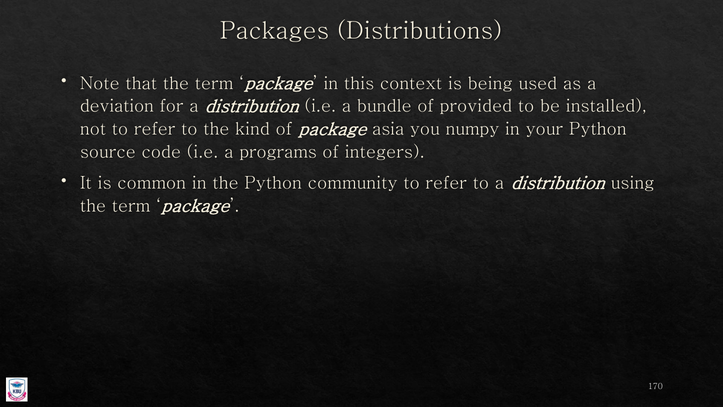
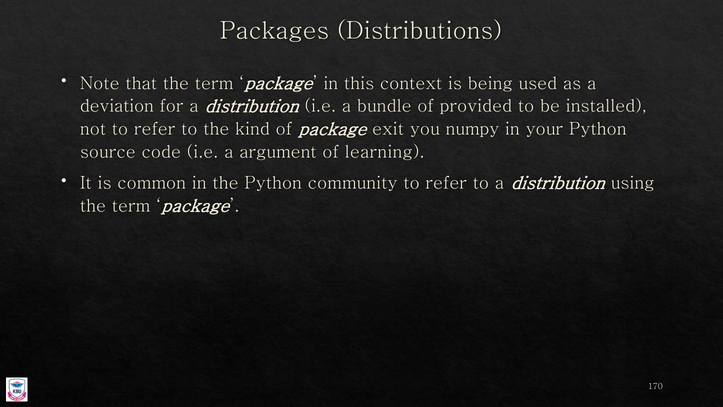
asia: asia -> exit
programs: programs -> argument
integers: integers -> learning
